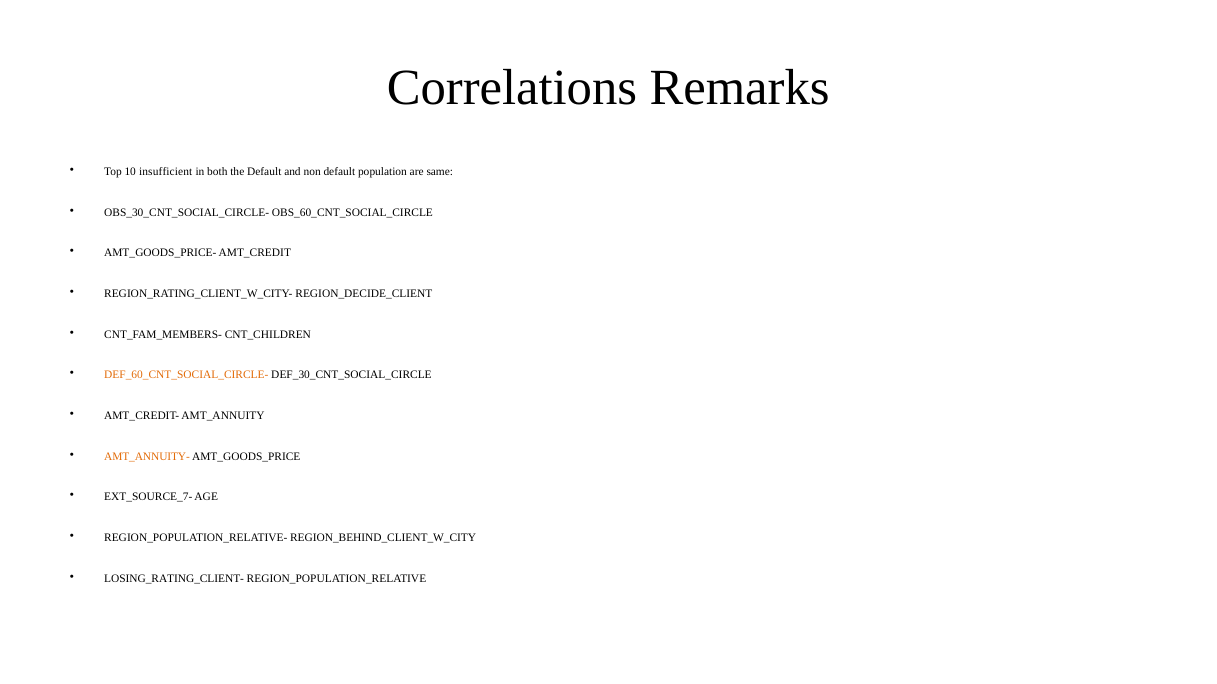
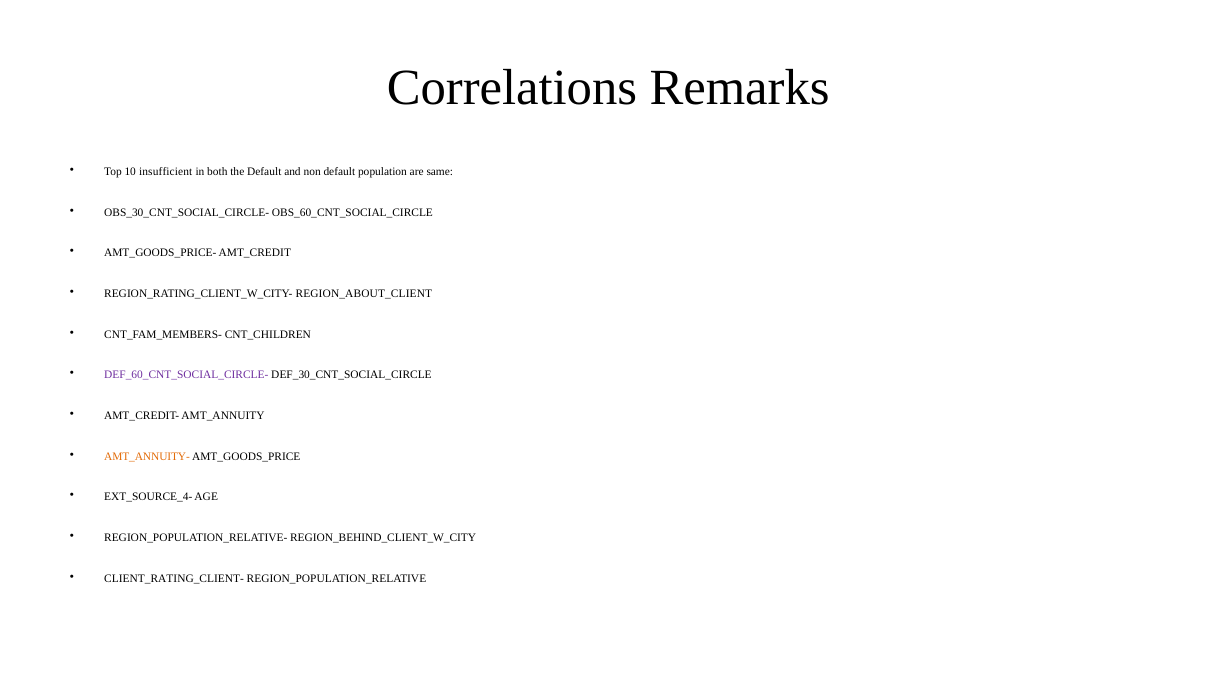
REGION_DECIDE_CLIENT: REGION_DECIDE_CLIENT -> REGION_ABOUT_CLIENT
DEF_60_CNT_SOCIAL_CIRCLE- colour: orange -> purple
EXT_SOURCE_7-: EXT_SOURCE_7- -> EXT_SOURCE_4-
LOSING_RATING_CLIENT-: LOSING_RATING_CLIENT- -> CLIENT_RATING_CLIENT-
